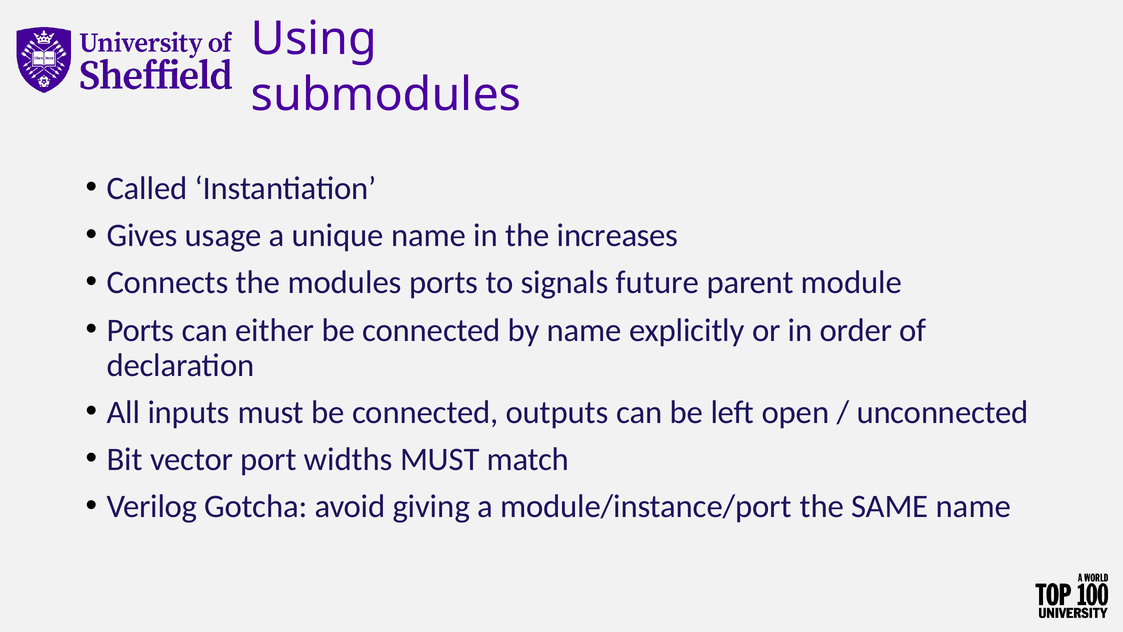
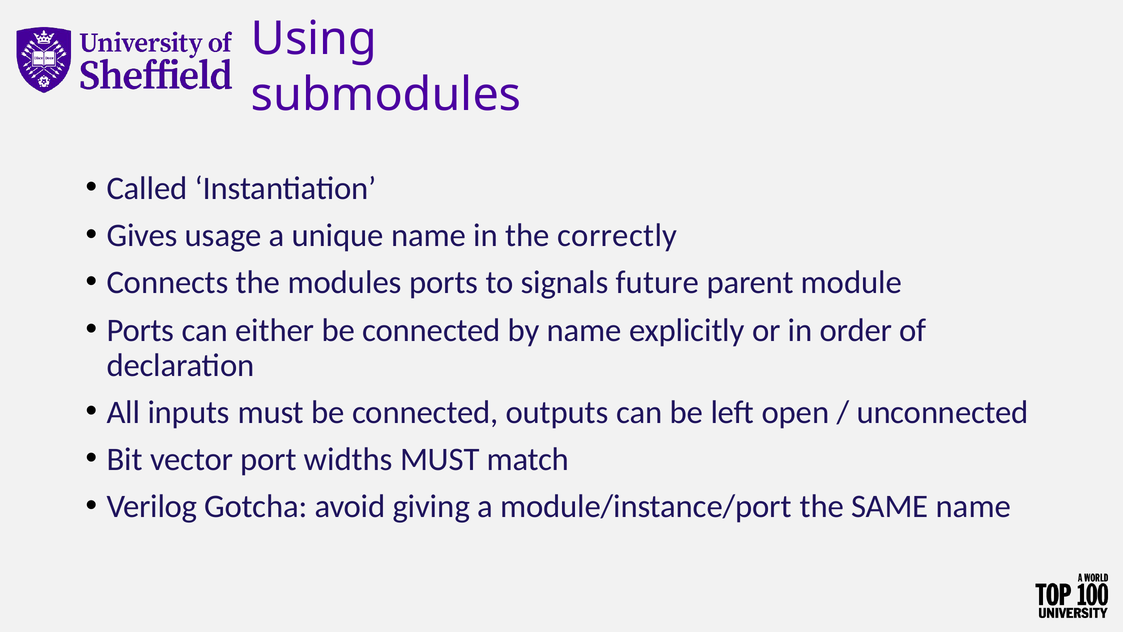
increases: increases -> correctly
